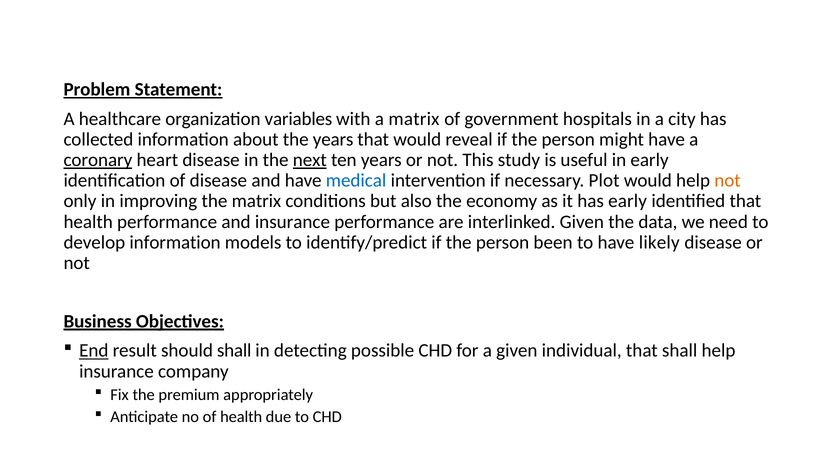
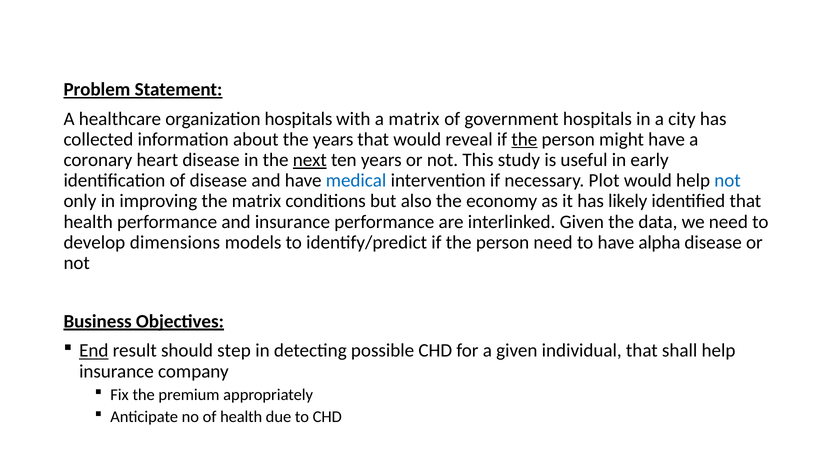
organization variables: variables -> hospitals
the at (524, 140) underline: none -> present
coronary underline: present -> none
not at (728, 181) colour: orange -> blue
has early: early -> likely
develop information: information -> dimensions
person been: been -> need
likely: likely -> alpha
should shall: shall -> step
